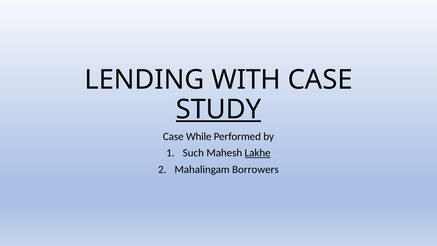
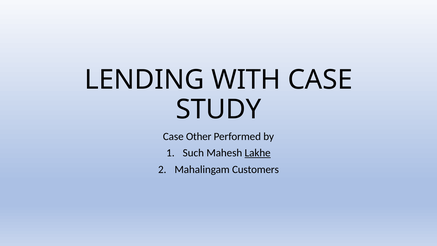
STUDY underline: present -> none
While: While -> Other
Borrowers: Borrowers -> Customers
